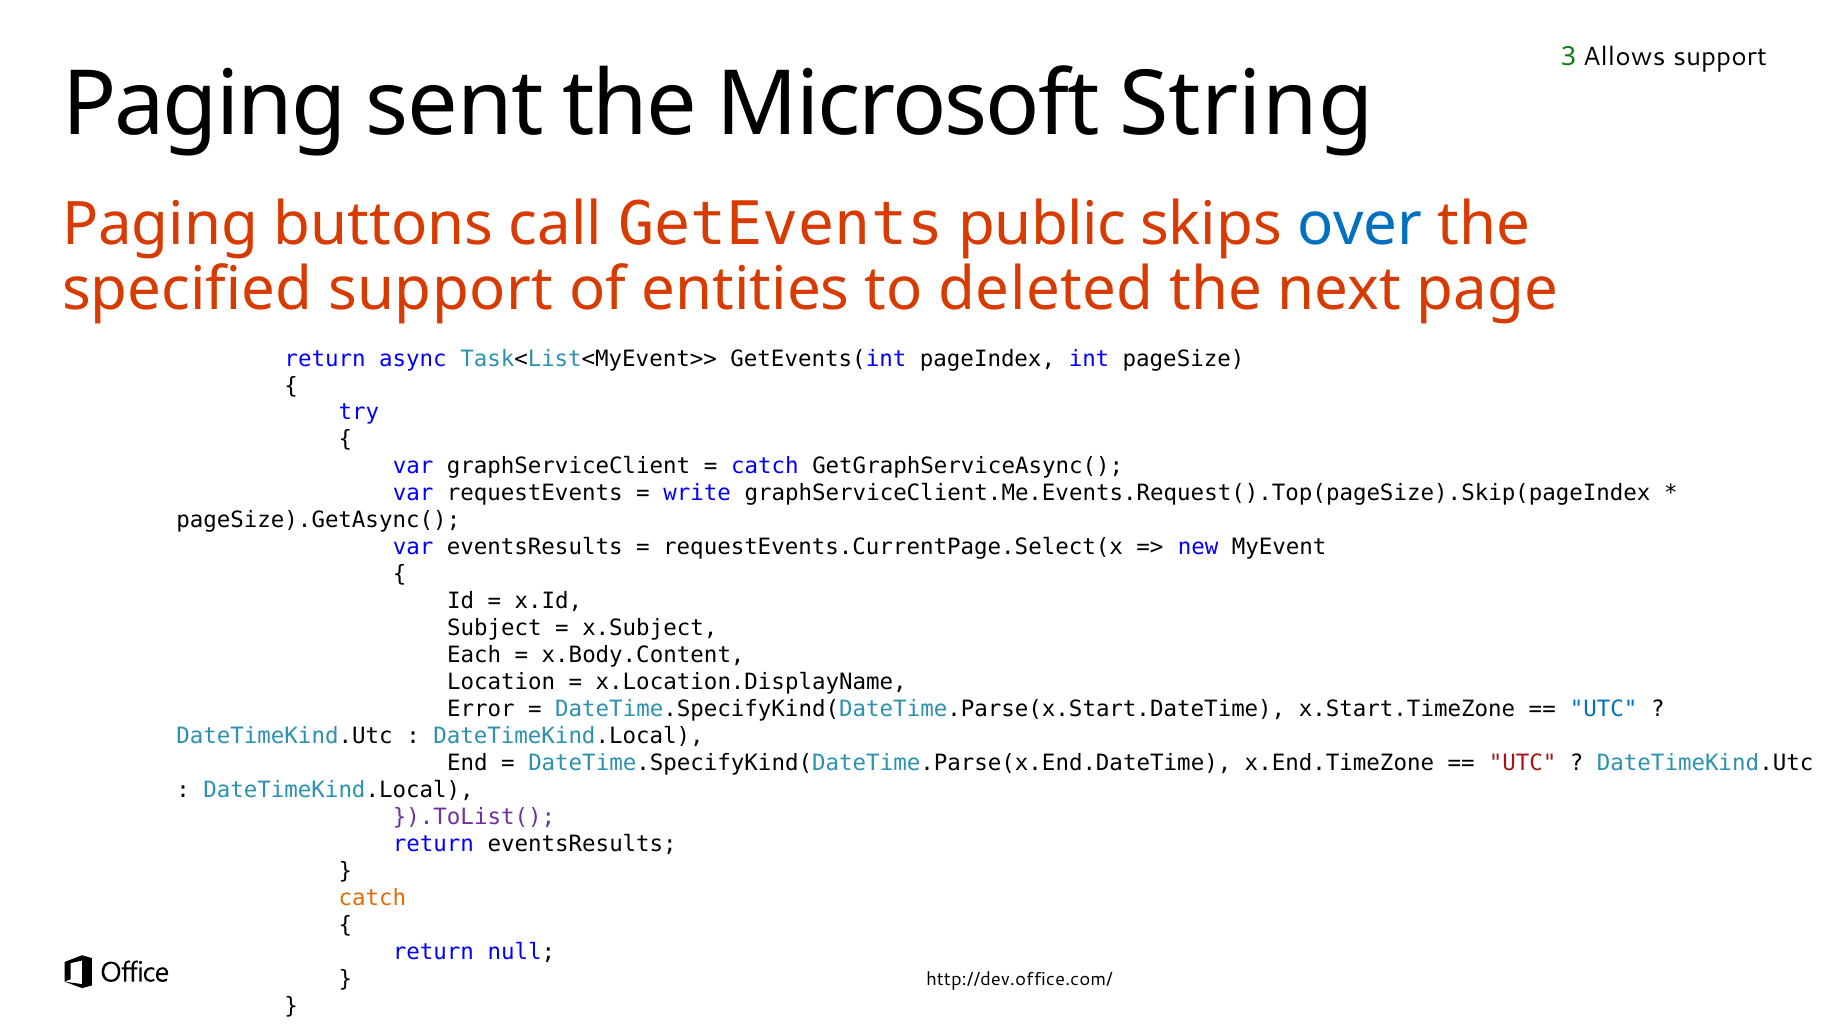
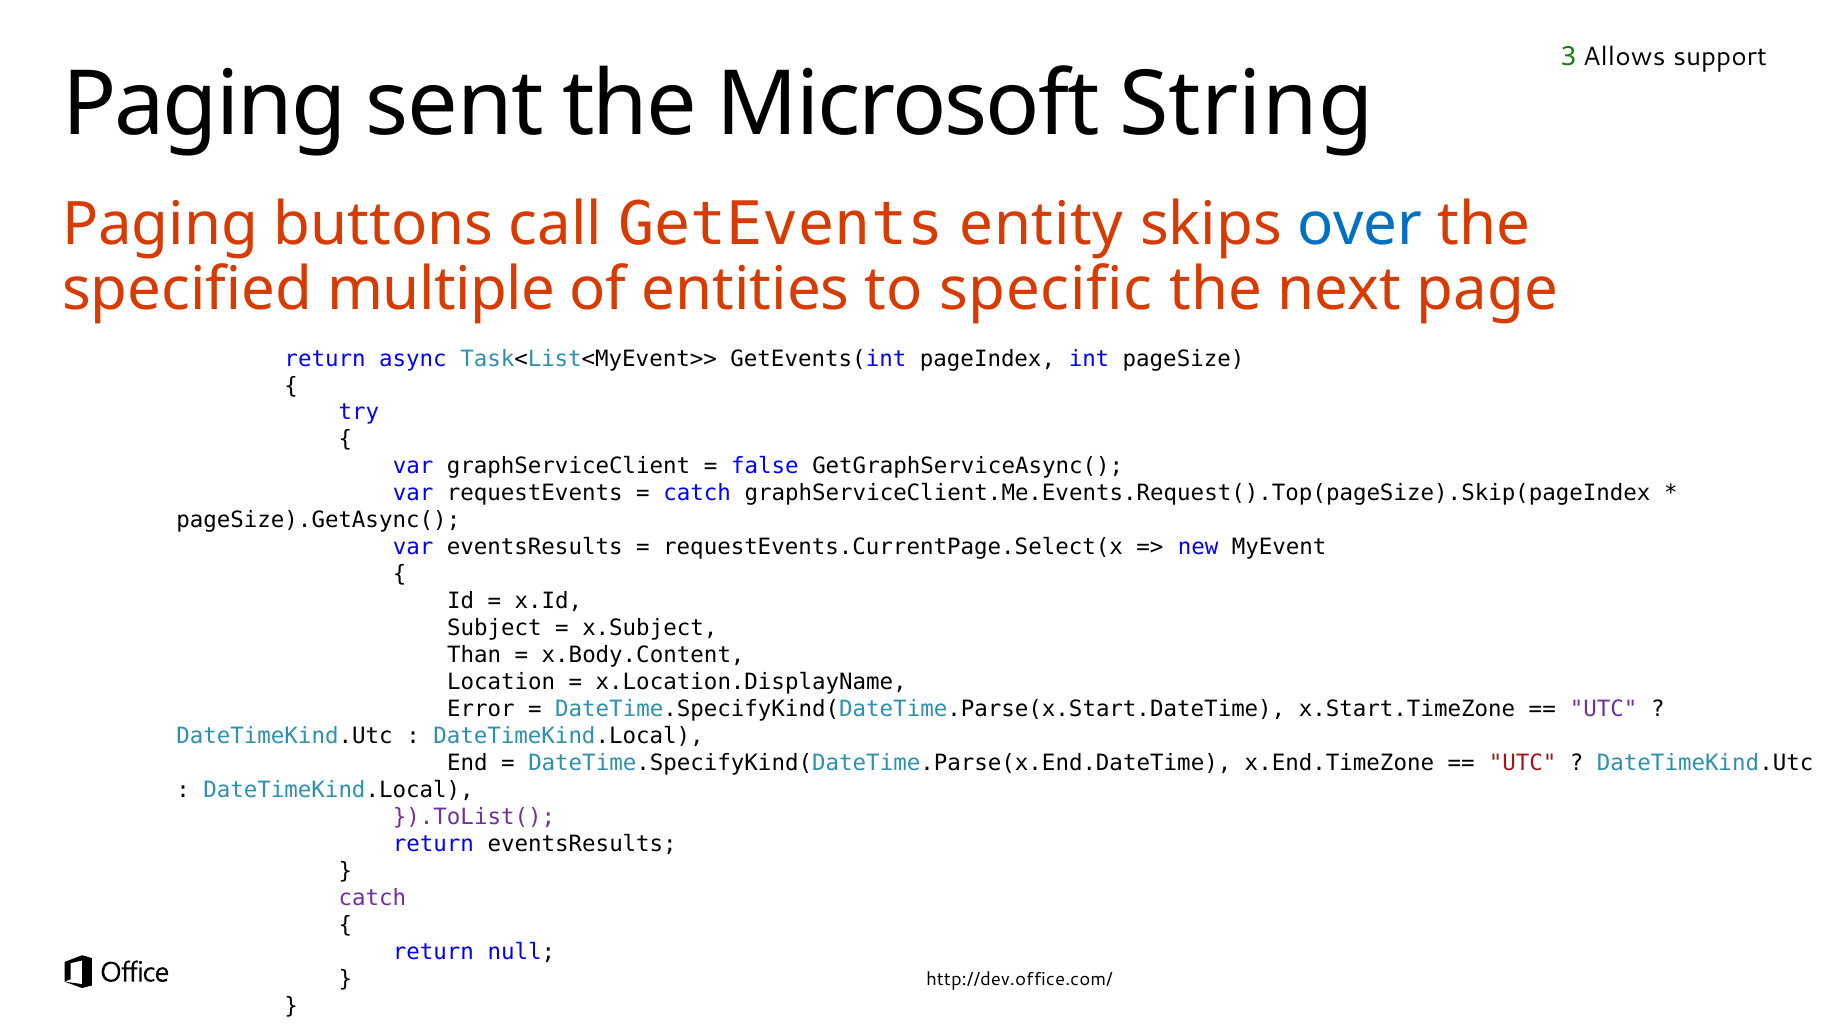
public: public -> entity
specified support: support -> multiple
deleted: deleted -> specific
catch at (765, 467): catch -> false
write at (697, 494): write -> catch
Each: Each -> Than
UTC at (1604, 709) colour: blue -> purple
catch at (372, 898) colour: orange -> purple
